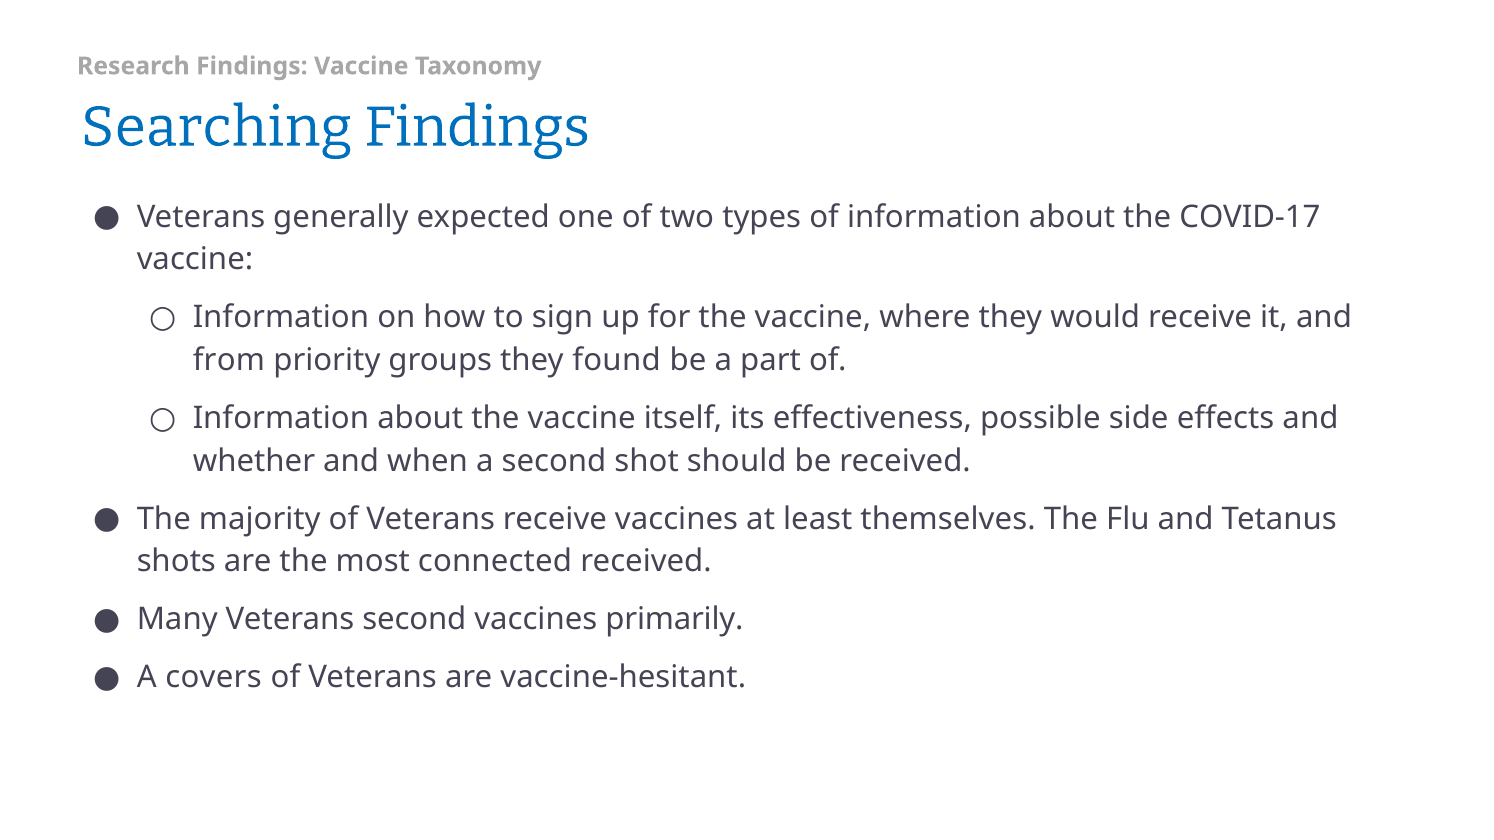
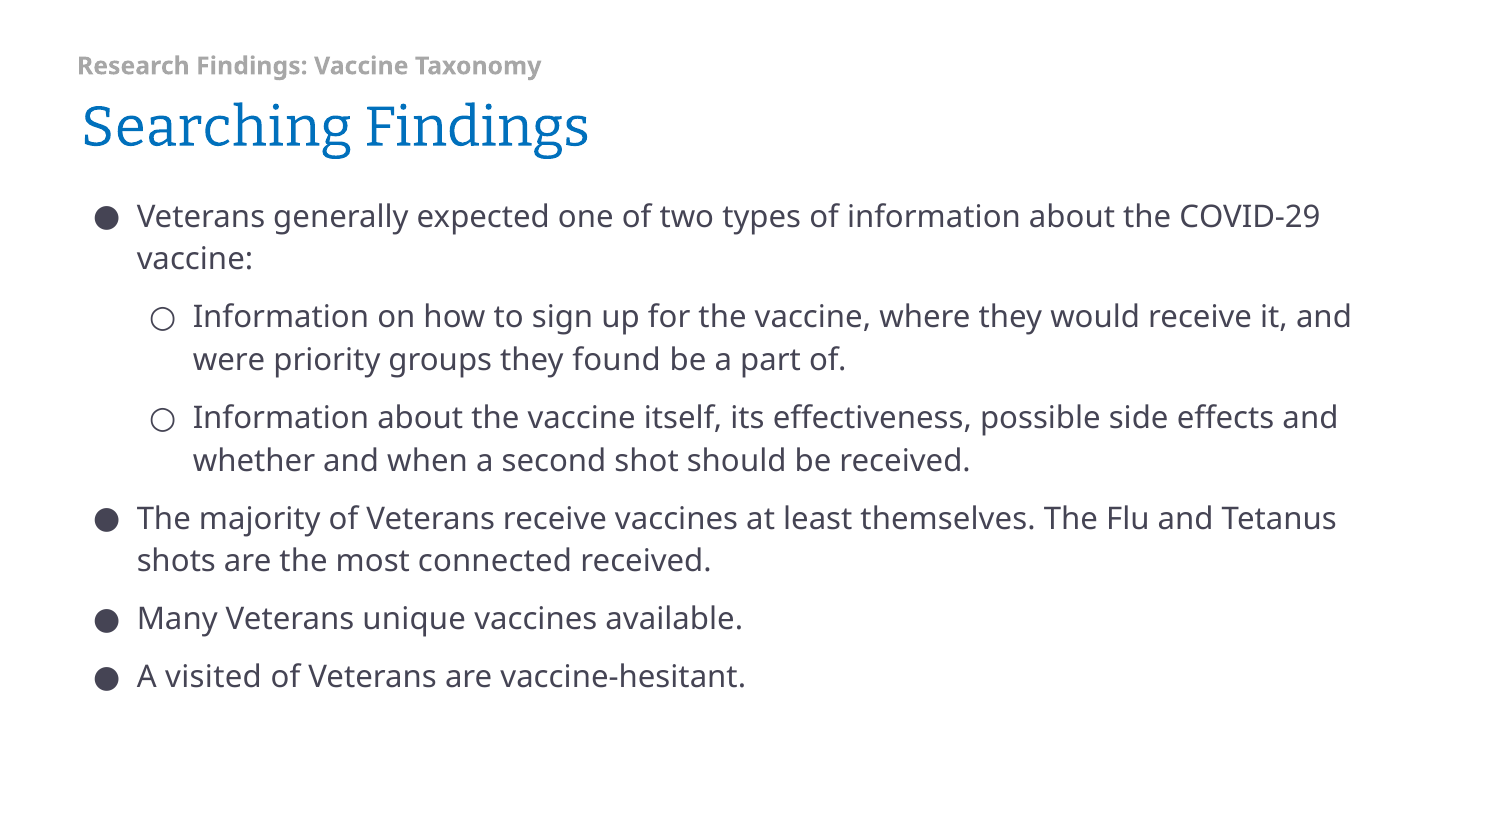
COVID-17: COVID-17 -> COVID-29
from: from -> were
Veterans second: second -> unique
primarily: primarily -> available
covers: covers -> visited
